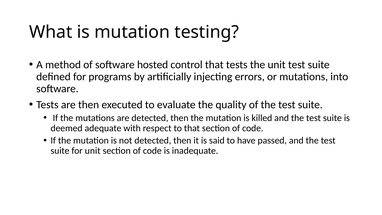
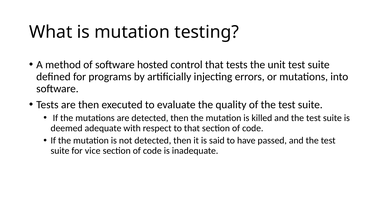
for unit: unit -> vice
